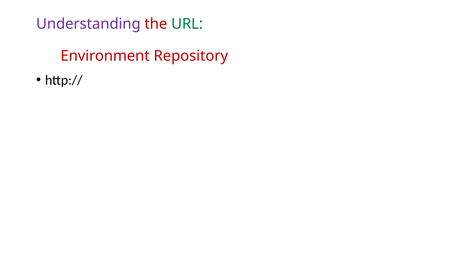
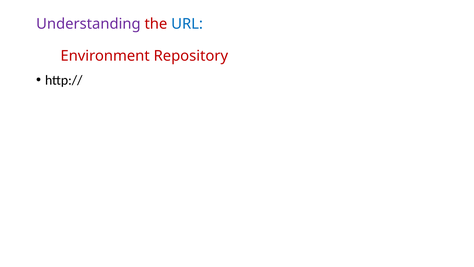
URL colour: green -> blue
